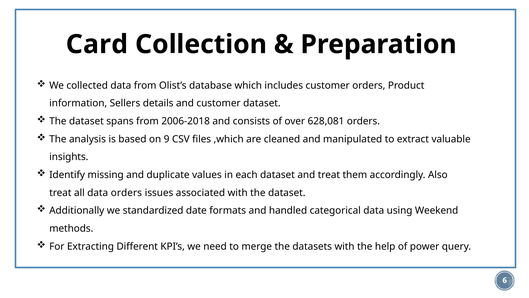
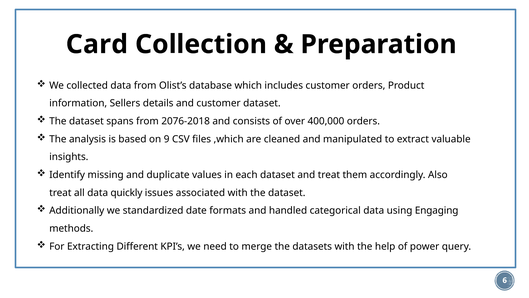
2006-2018: 2006-2018 -> 2076-2018
628,081: 628,081 -> 400,000
data orders: orders -> quickly
Weekend: Weekend -> Engaging
